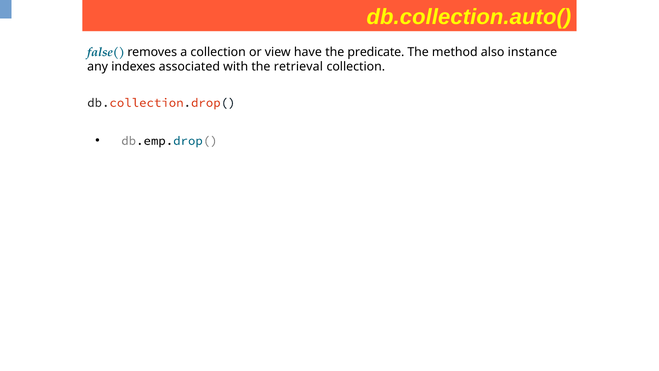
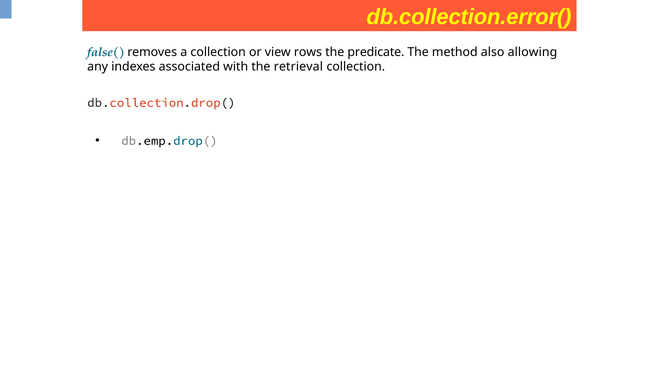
db.collection.auto(: db.collection.auto( -> db.collection.error(
have: have -> rows
instance: instance -> allowing
